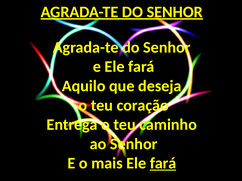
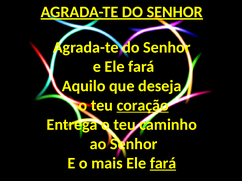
coração underline: none -> present
